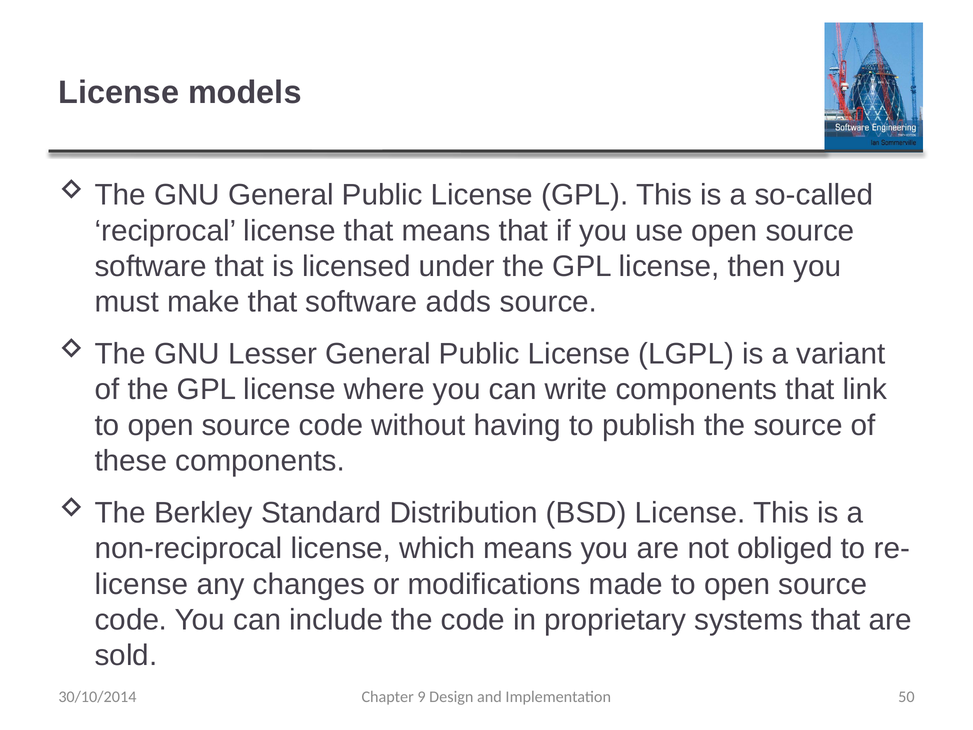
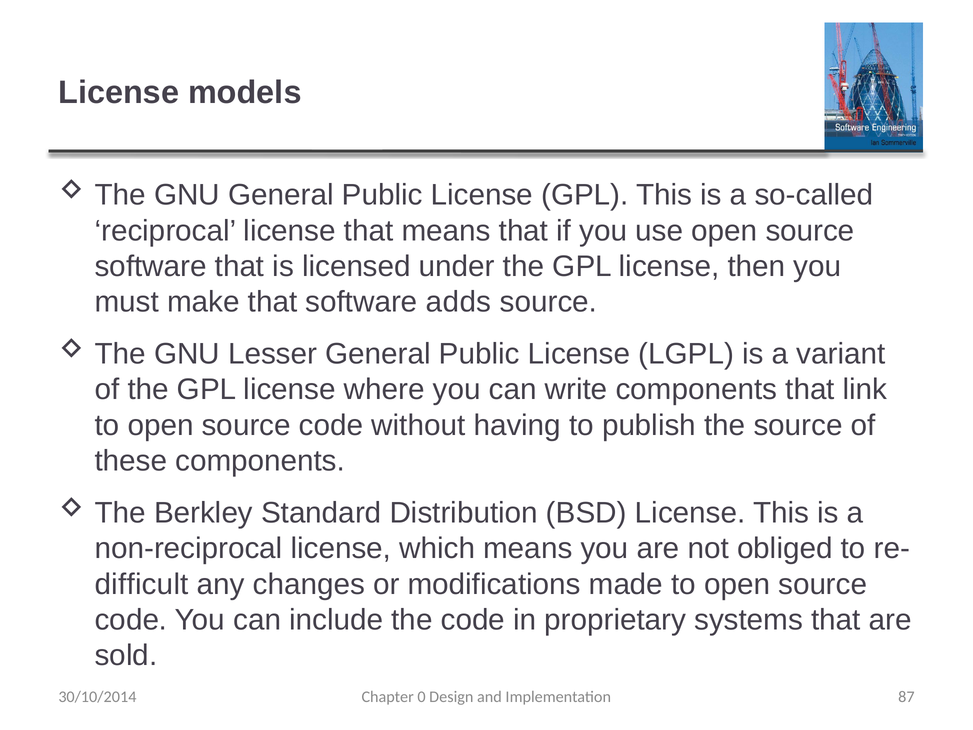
license at (142, 584): license -> difficult
9: 9 -> 0
50: 50 -> 87
